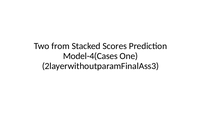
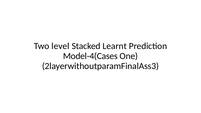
from: from -> level
Scores: Scores -> Learnt
